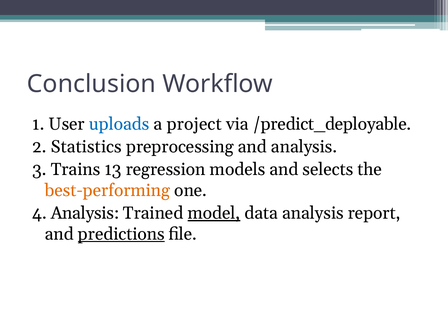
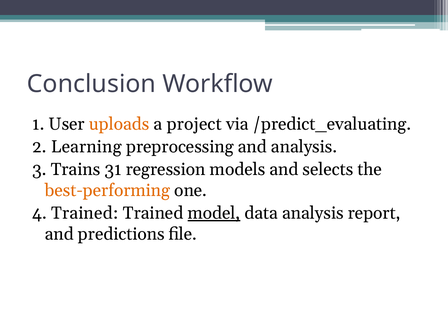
uploads colour: blue -> orange
/predict_deployable: /predict_deployable -> /predict_evaluating
Statistics: Statistics -> Learning
13: 13 -> 31
4 Analysis: Analysis -> Trained
predictions underline: present -> none
